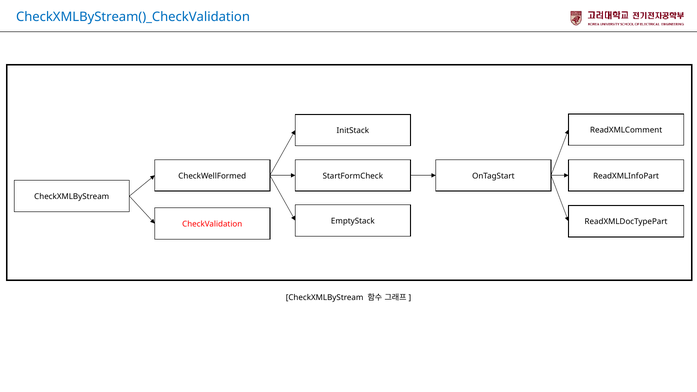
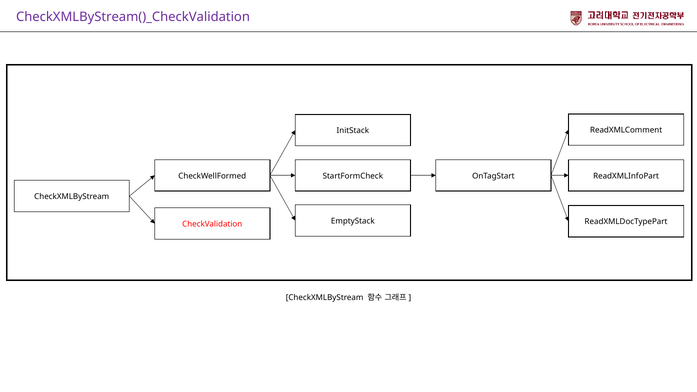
CheckXMLByStream()_CheckValidation colour: blue -> purple
